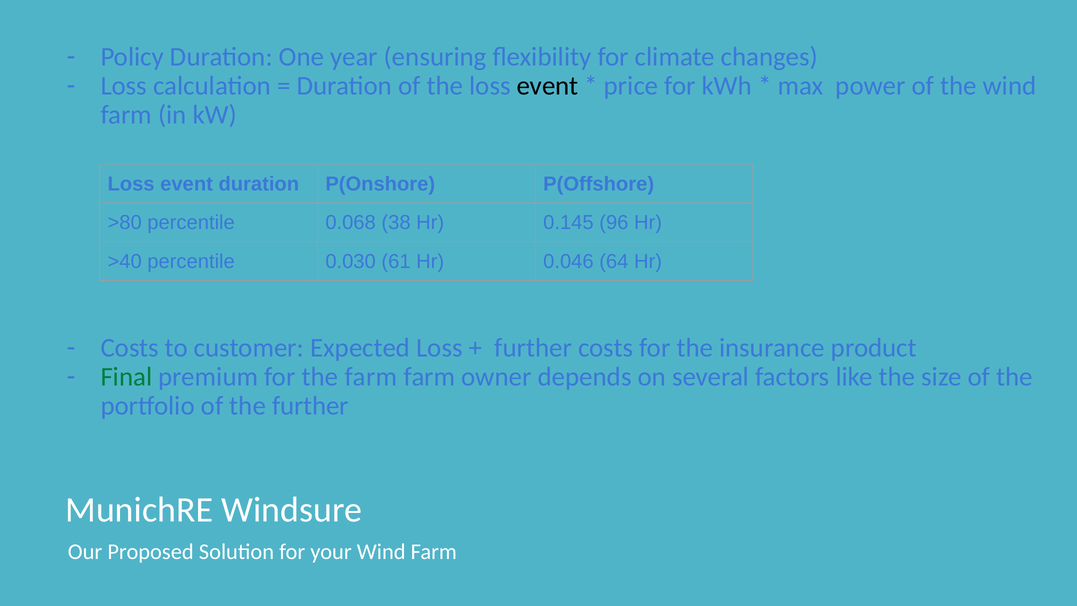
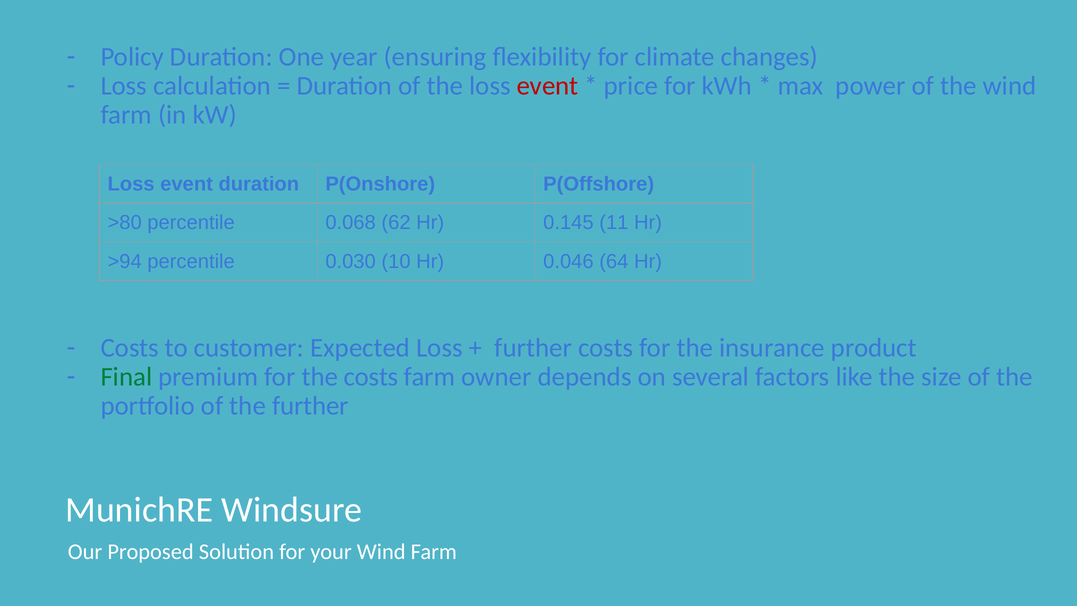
event at (548, 86) colour: black -> red
38: 38 -> 62
96: 96 -> 11
>40: >40 -> >94
61: 61 -> 10
the farm: farm -> costs
